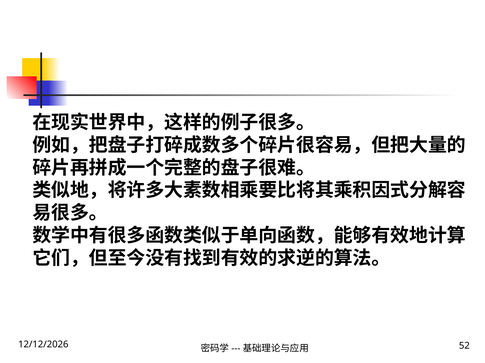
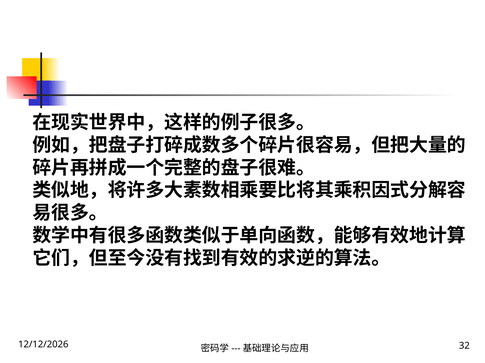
52: 52 -> 32
